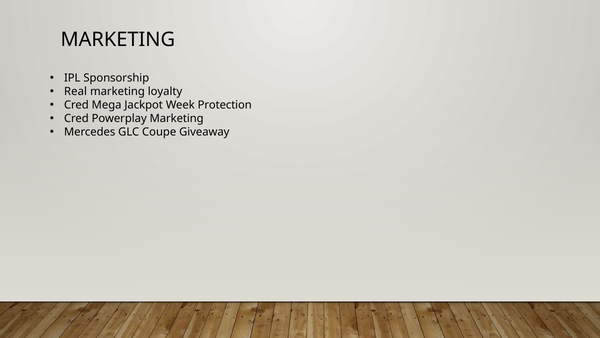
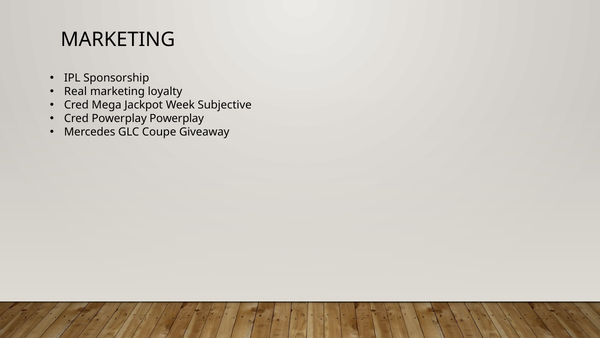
Protection: Protection -> Subjective
Powerplay Marketing: Marketing -> Powerplay
